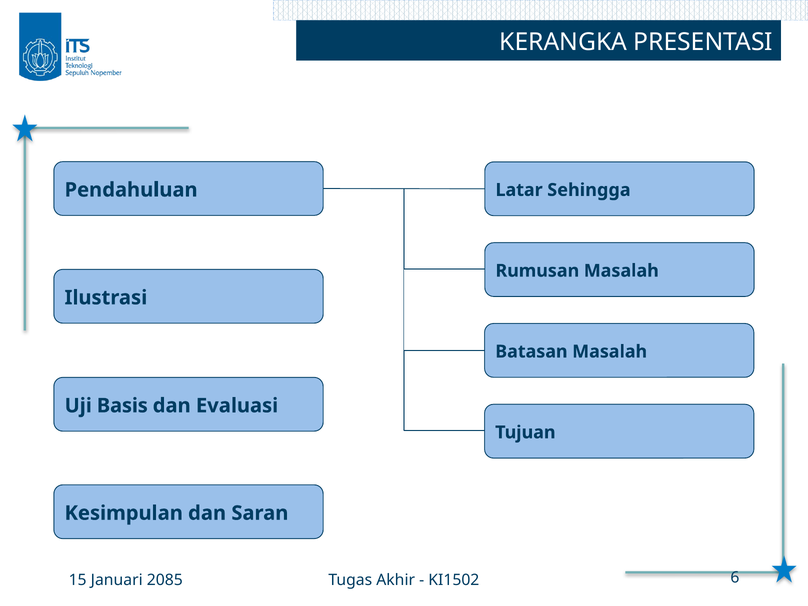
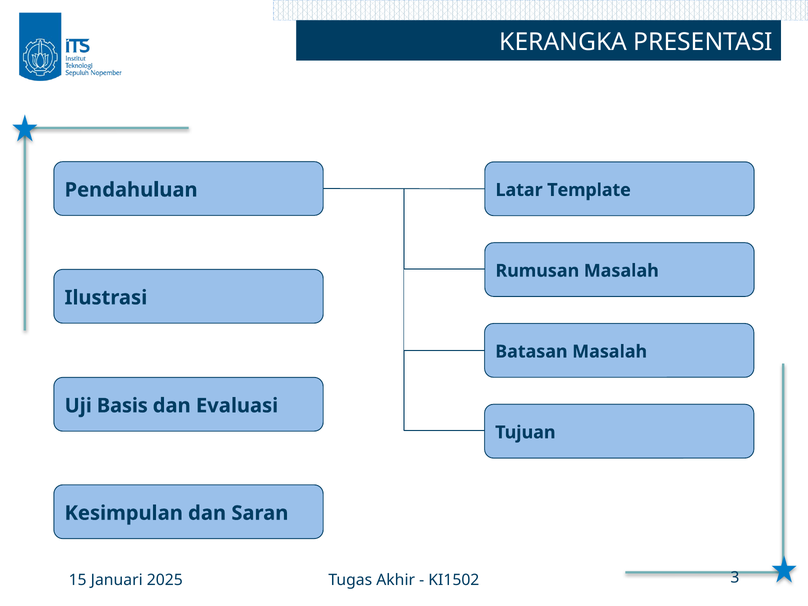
Sehingga: Sehingga -> Template
2085: 2085 -> 2025
6: 6 -> 3
